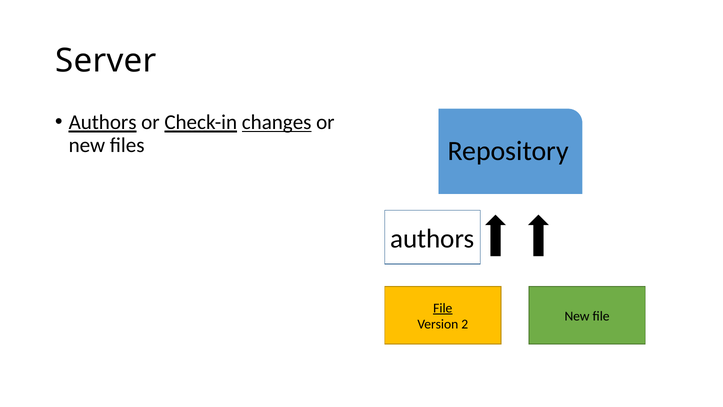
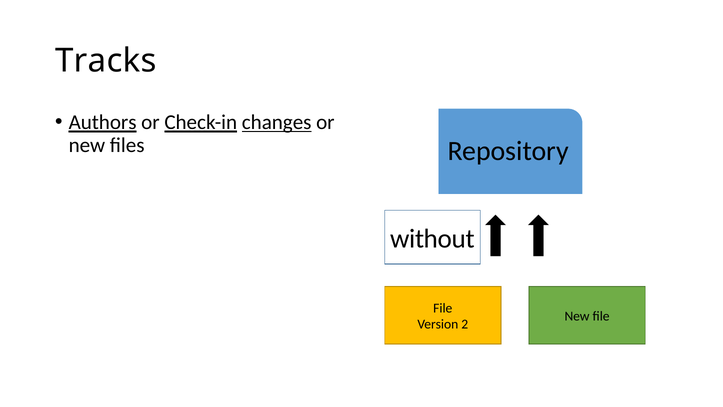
Server: Server -> Tracks
authors at (432, 239): authors -> without
File at (443, 308) underline: present -> none
